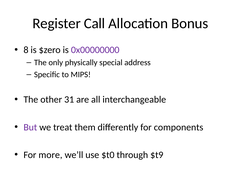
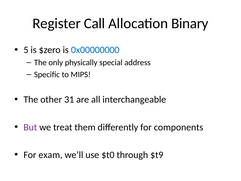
Bonus: Bonus -> Binary
8: 8 -> 5
0x00000000 colour: purple -> blue
more: more -> exam
